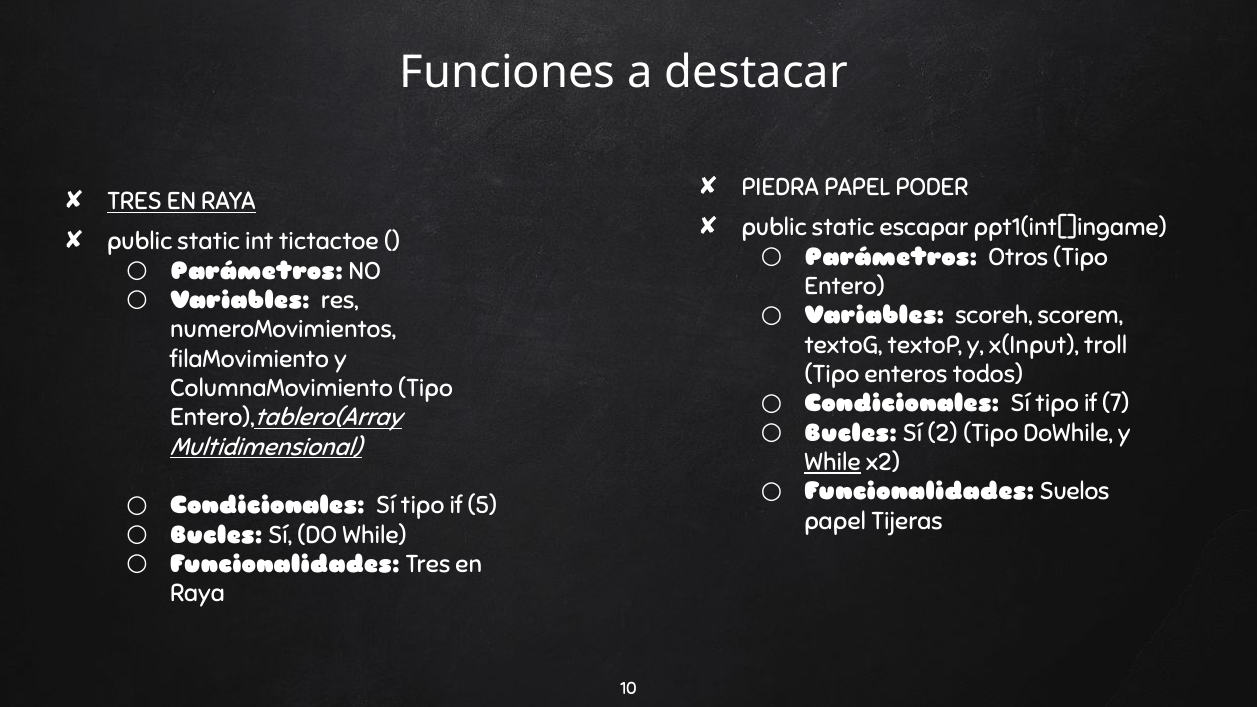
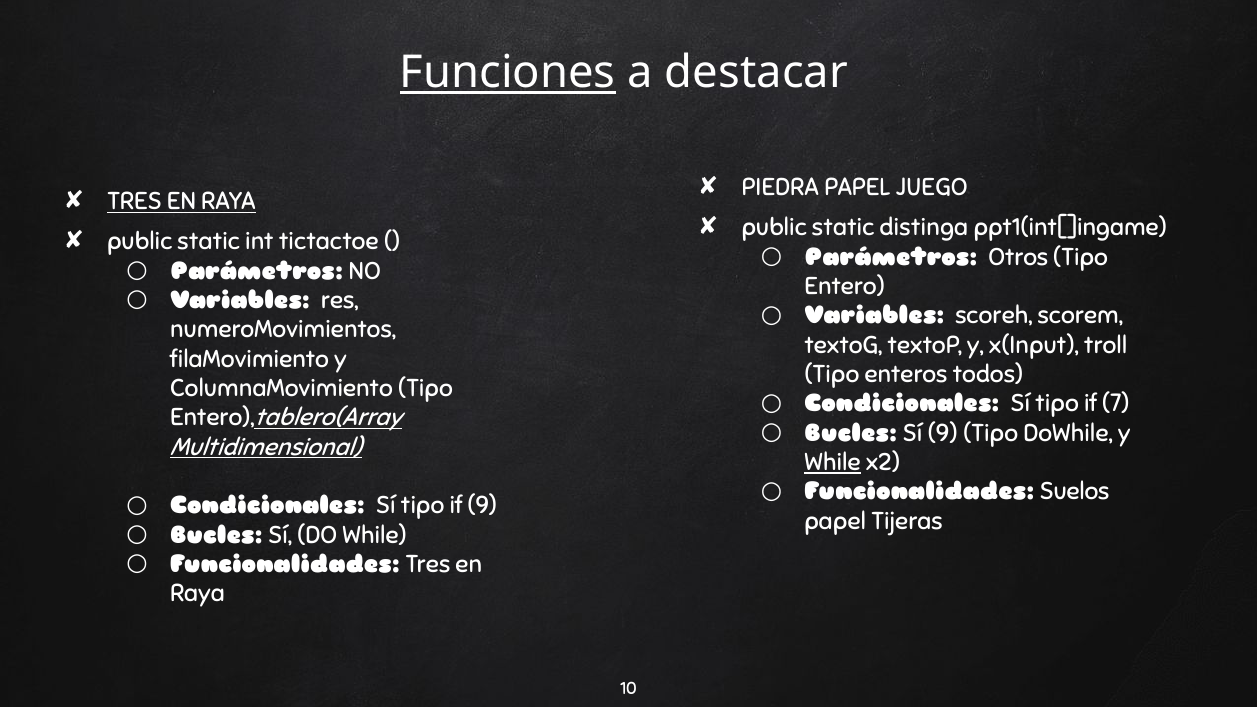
Funciones underline: none -> present
PODER: PODER -> JUEGO
escapar: escapar -> distinga
Sí 2: 2 -> 9
if 5: 5 -> 9
